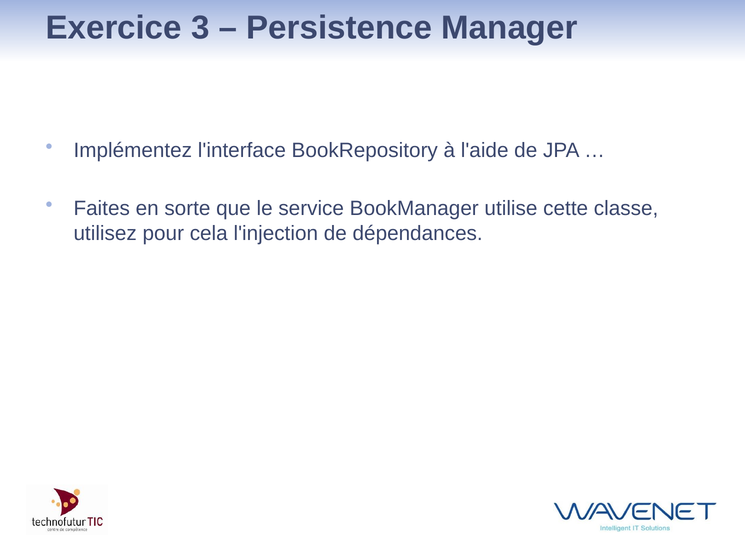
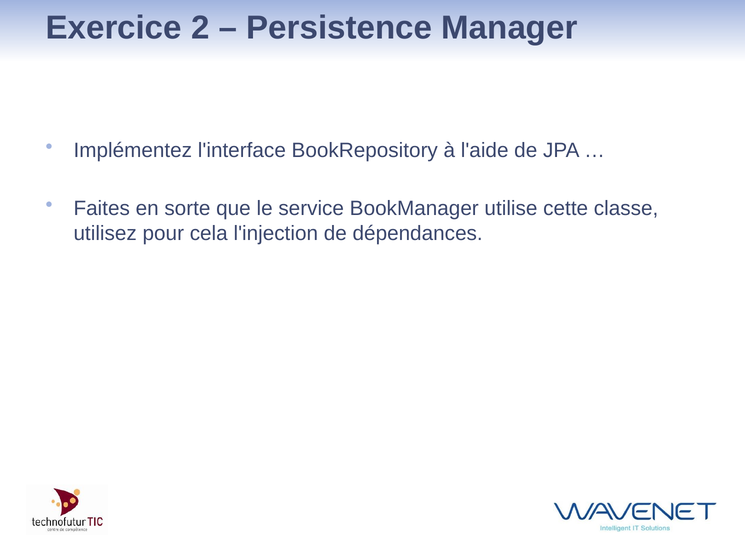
3: 3 -> 2
